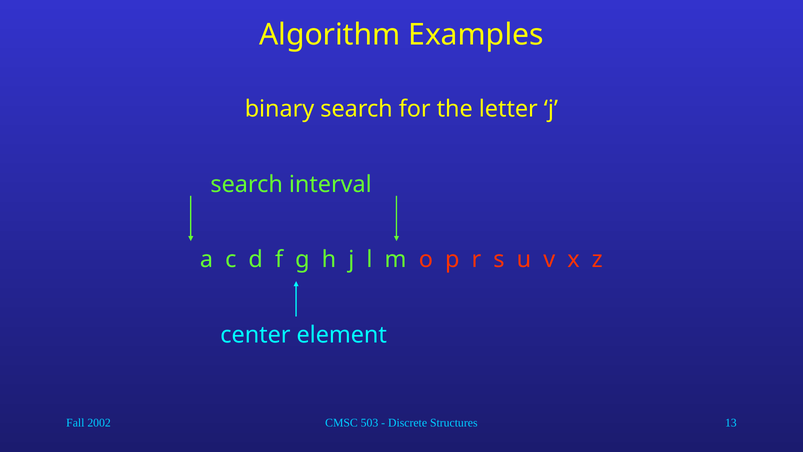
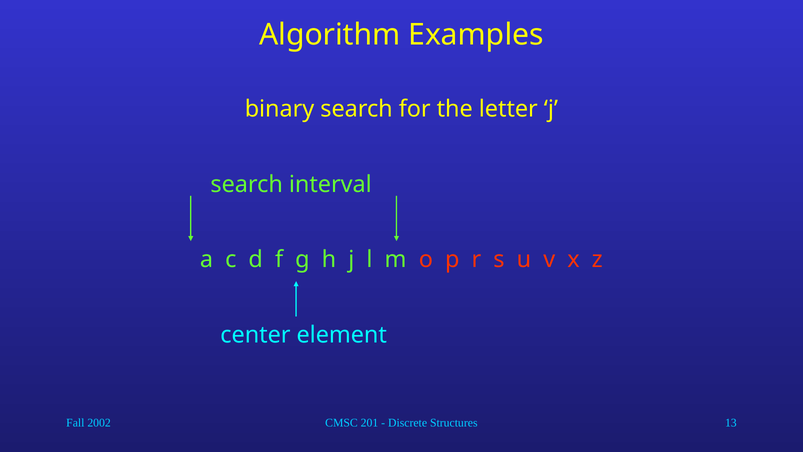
503: 503 -> 201
